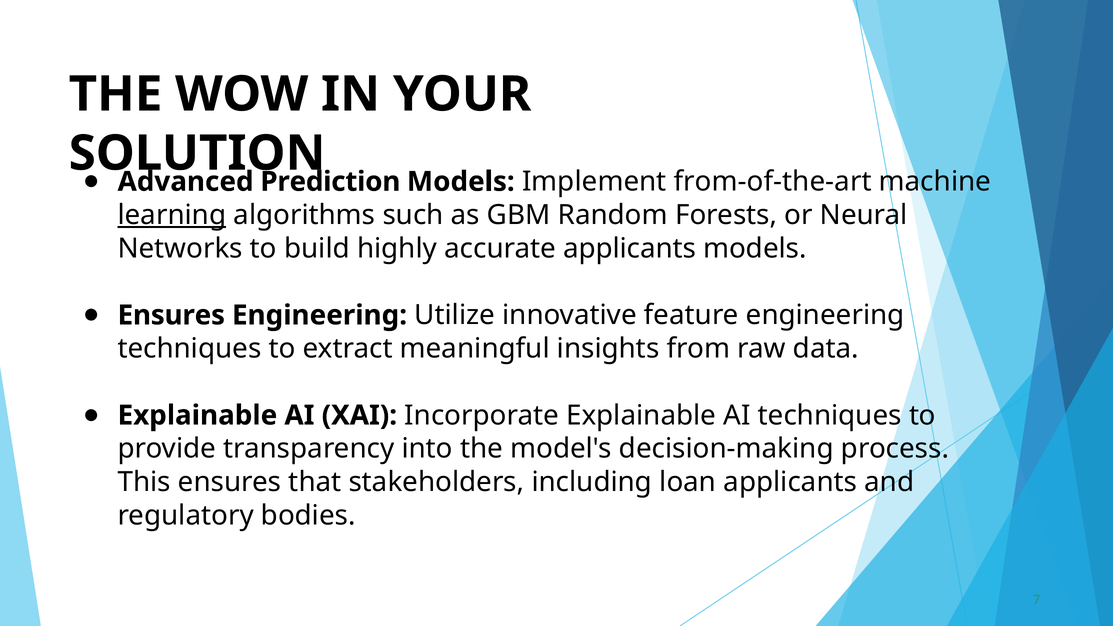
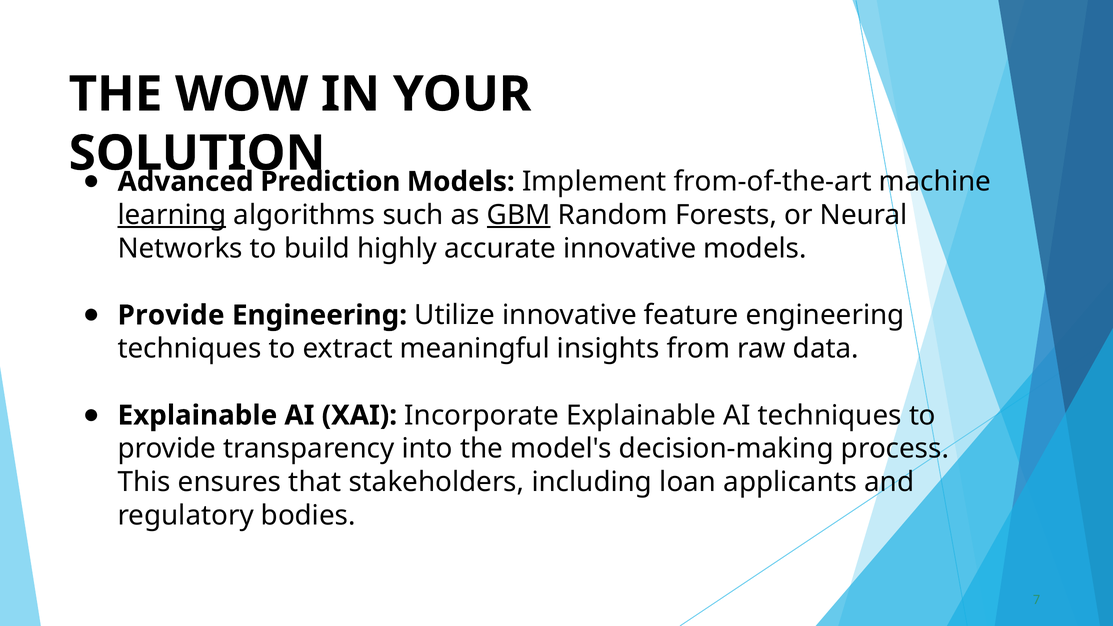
GBM underline: none -> present
accurate applicants: applicants -> innovative
Ensures at (171, 315): Ensures -> Provide
